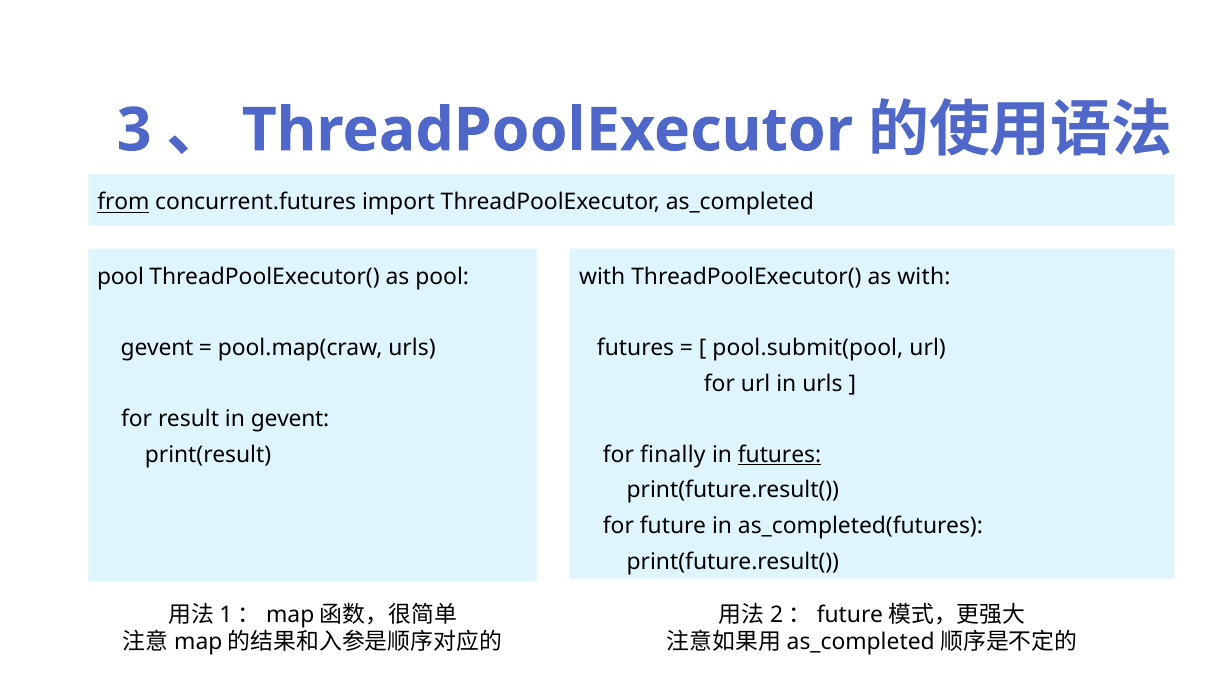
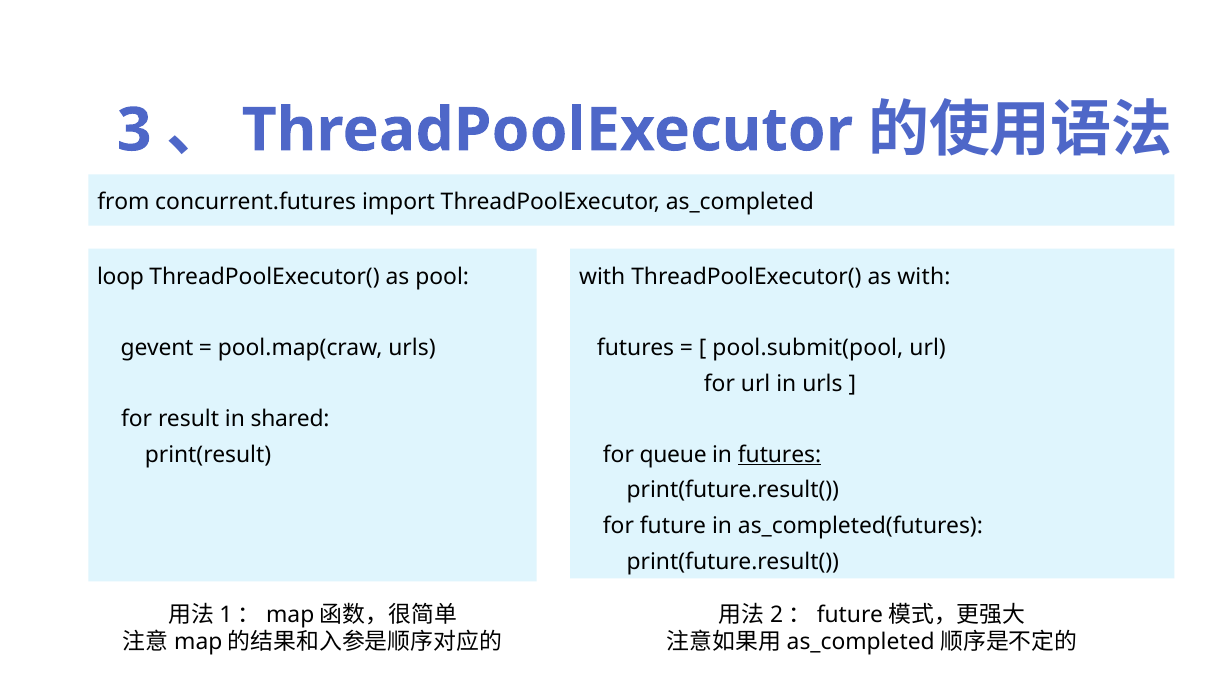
from underline: present -> none
pool at (120, 276): pool -> loop
in gevent: gevent -> shared
finally: finally -> queue
